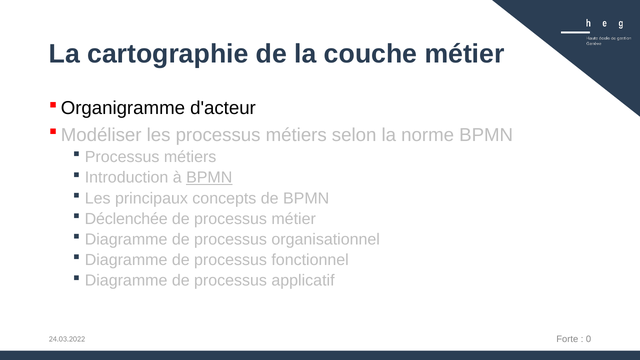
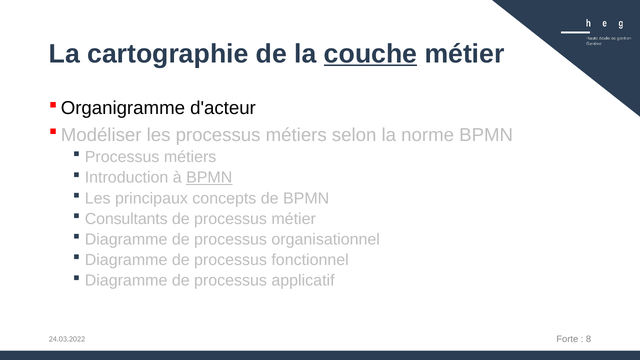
couche underline: none -> present
Déclenchée: Déclenchée -> Consultants
0: 0 -> 8
